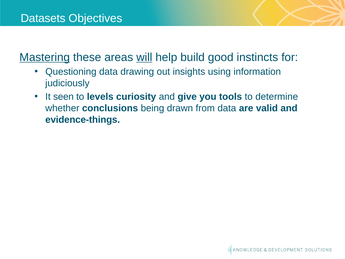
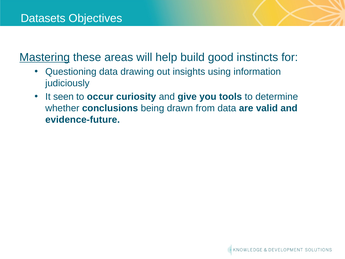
will underline: present -> none
levels: levels -> occur
evidence-things: evidence-things -> evidence-future
